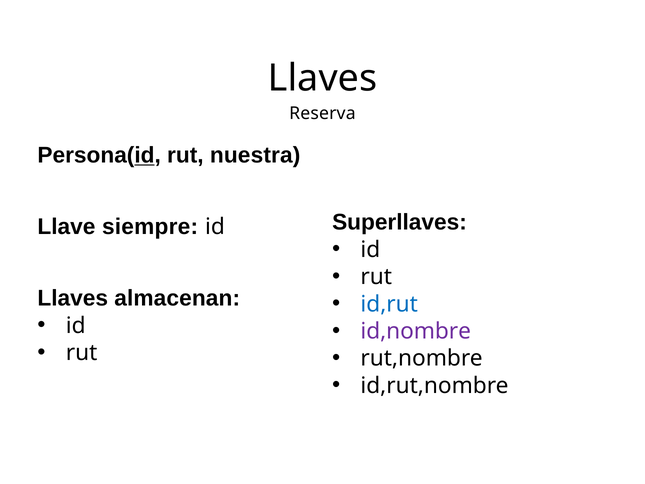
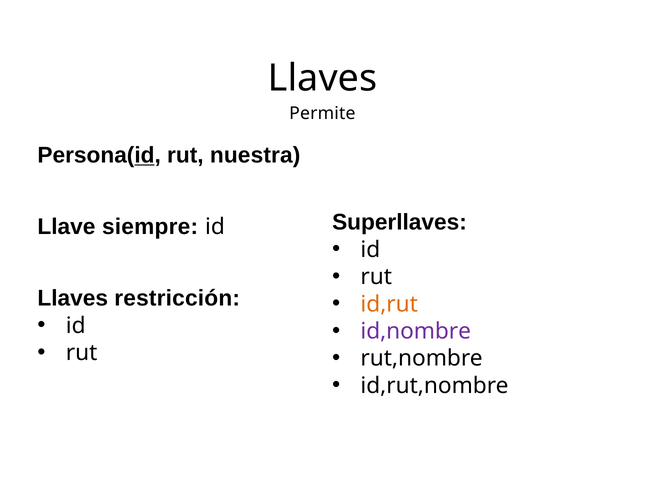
Reserva: Reserva -> Permite
almacenan: almacenan -> restricción
id,rut colour: blue -> orange
